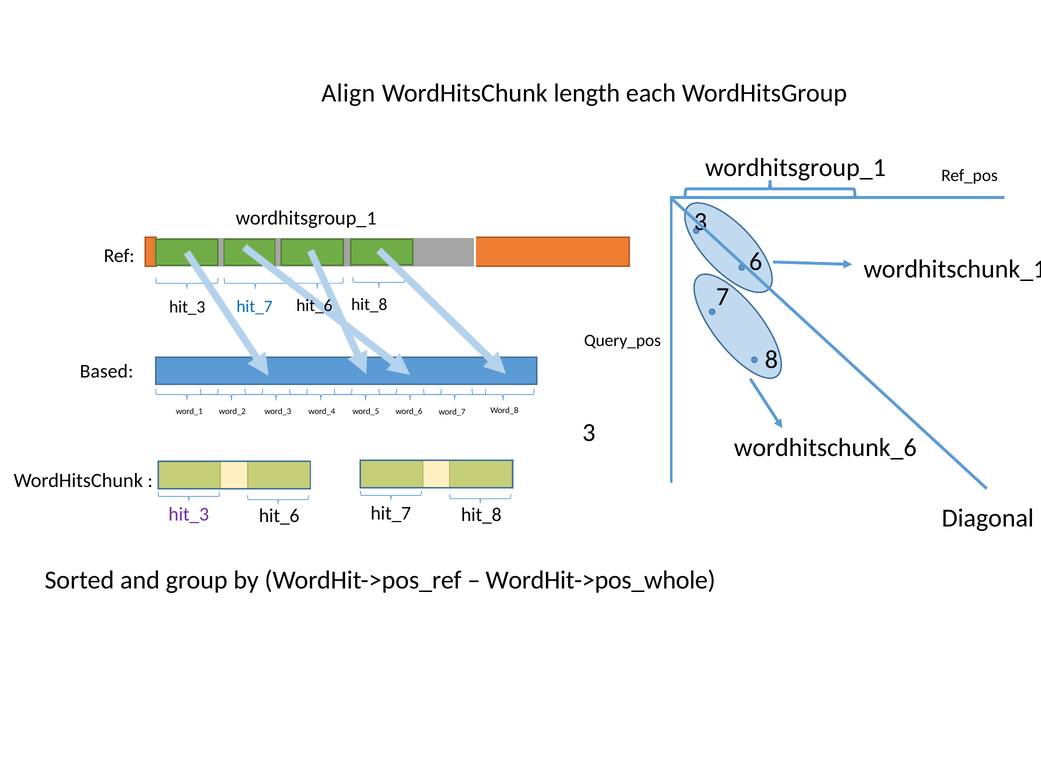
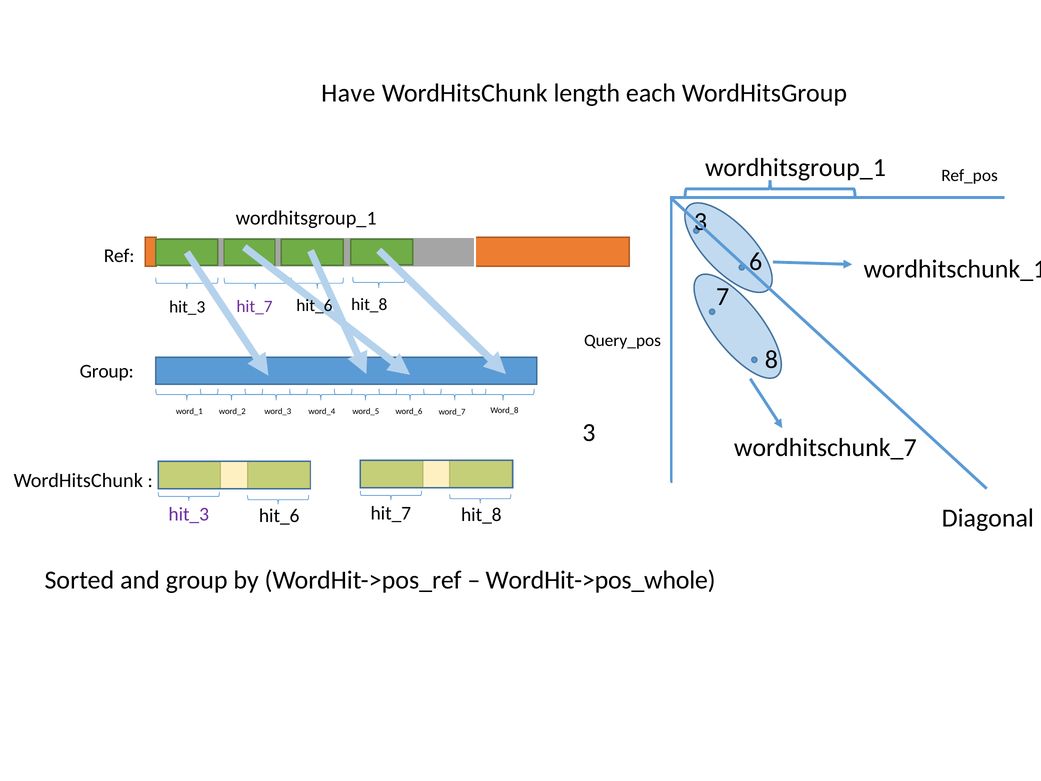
Align: Align -> Have
hit_7 at (254, 306) colour: blue -> purple
Based at (107, 371): Based -> Group
wordhitschunk_6: wordhitschunk_6 -> wordhitschunk_7
